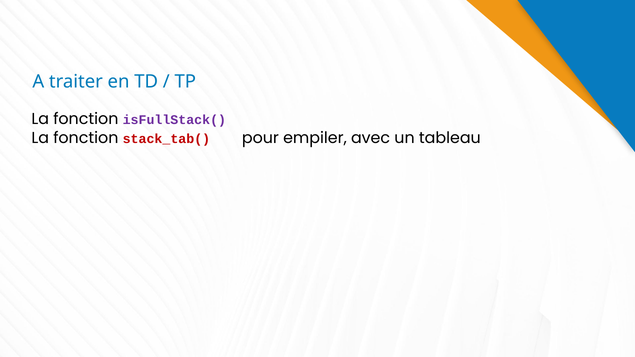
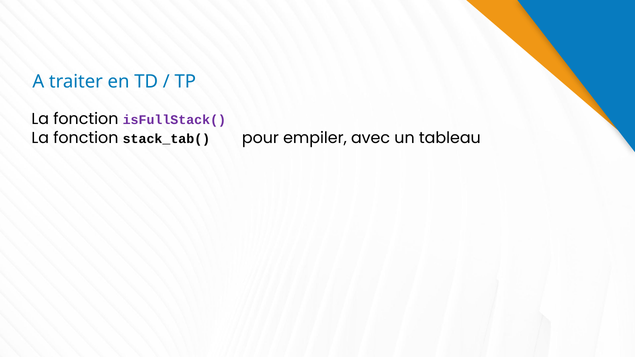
stack_tab( colour: red -> black
